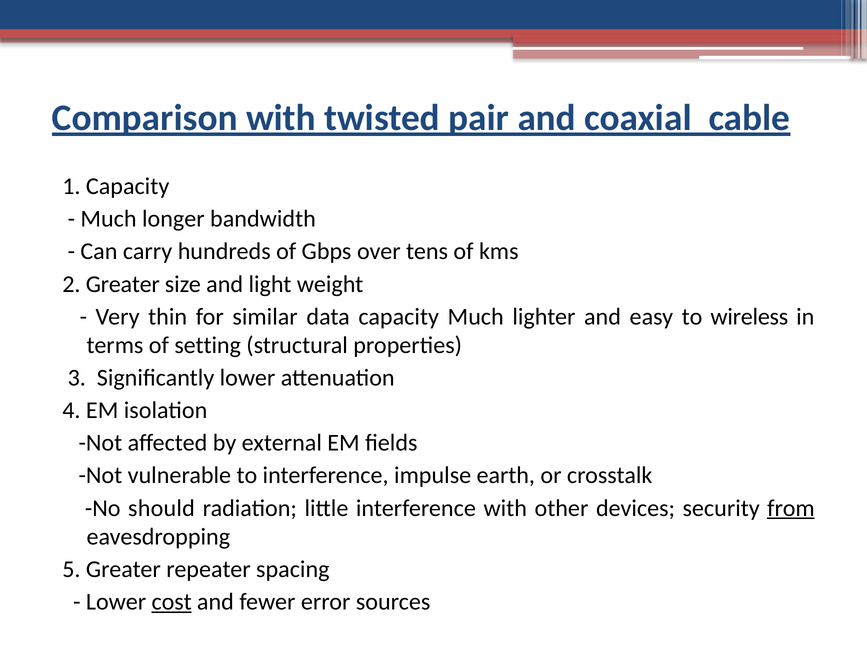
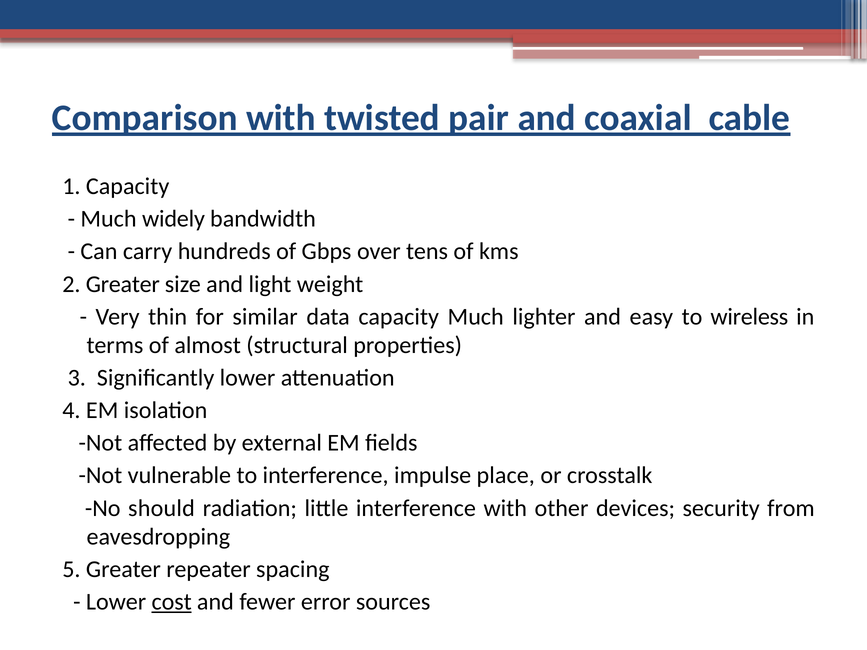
longer: longer -> widely
setting: setting -> almost
earth: earth -> place
from underline: present -> none
